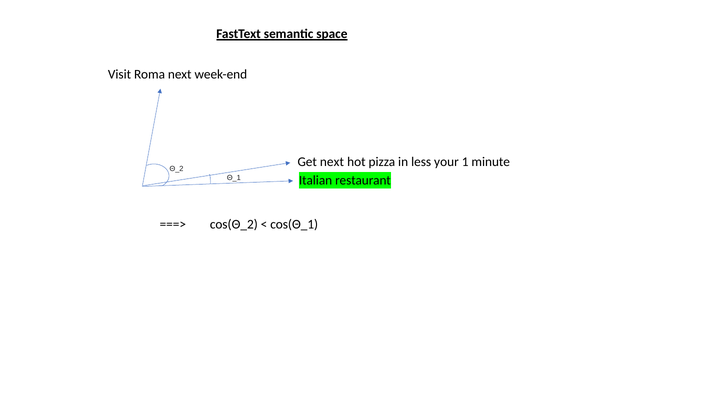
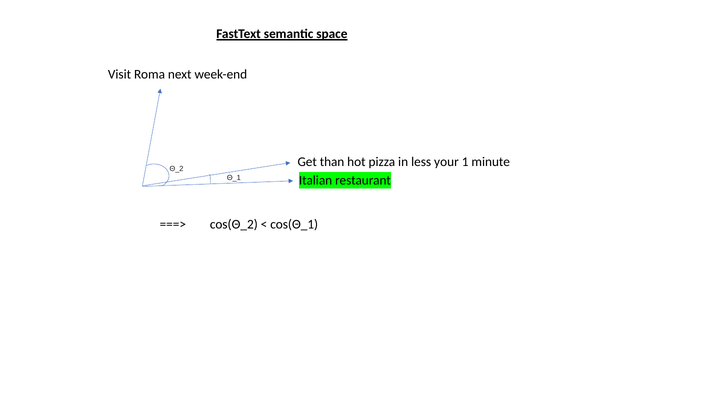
Get next: next -> than
